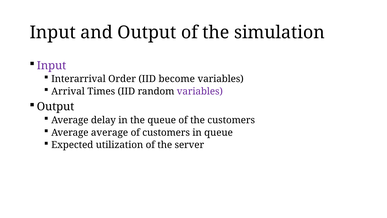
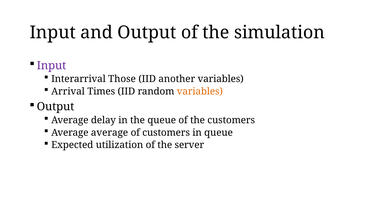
Order: Order -> Those
become: become -> another
variables at (200, 91) colour: purple -> orange
